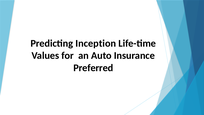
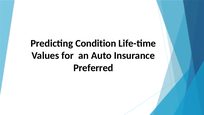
Inception: Inception -> Condition
